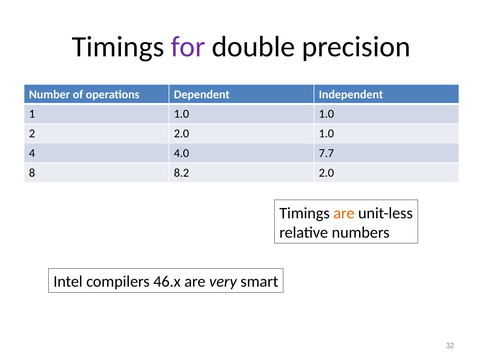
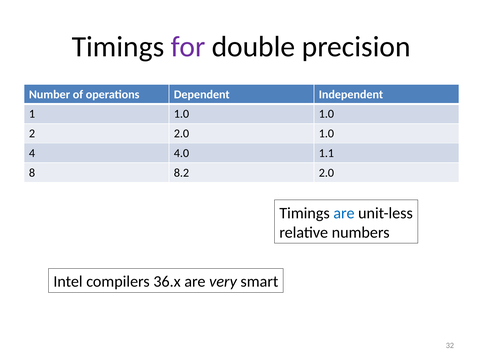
7.7: 7.7 -> 1.1
are at (344, 213) colour: orange -> blue
46.x: 46.x -> 36.x
